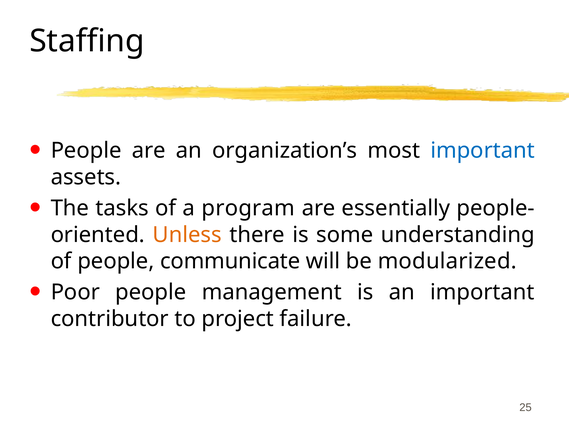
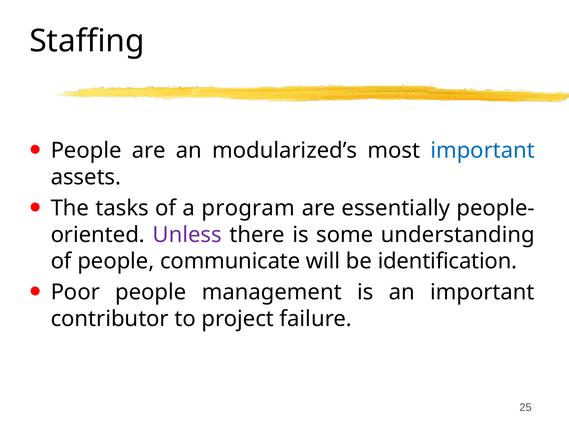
organization’s: organization’s -> modularized’s
Unless colour: orange -> purple
modularized: modularized -> identification
